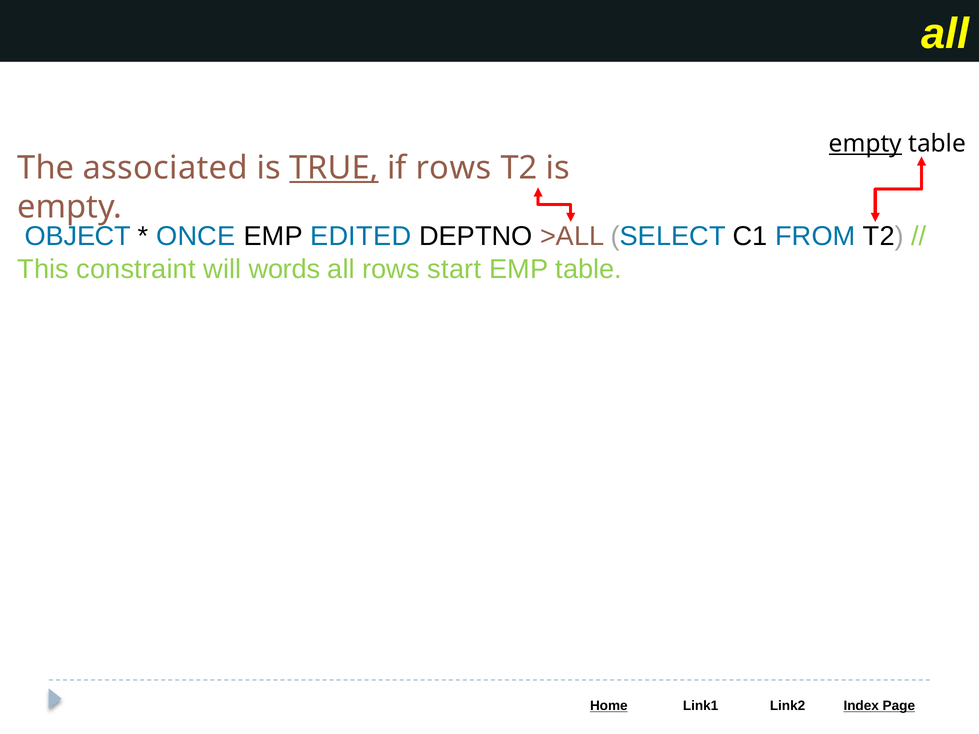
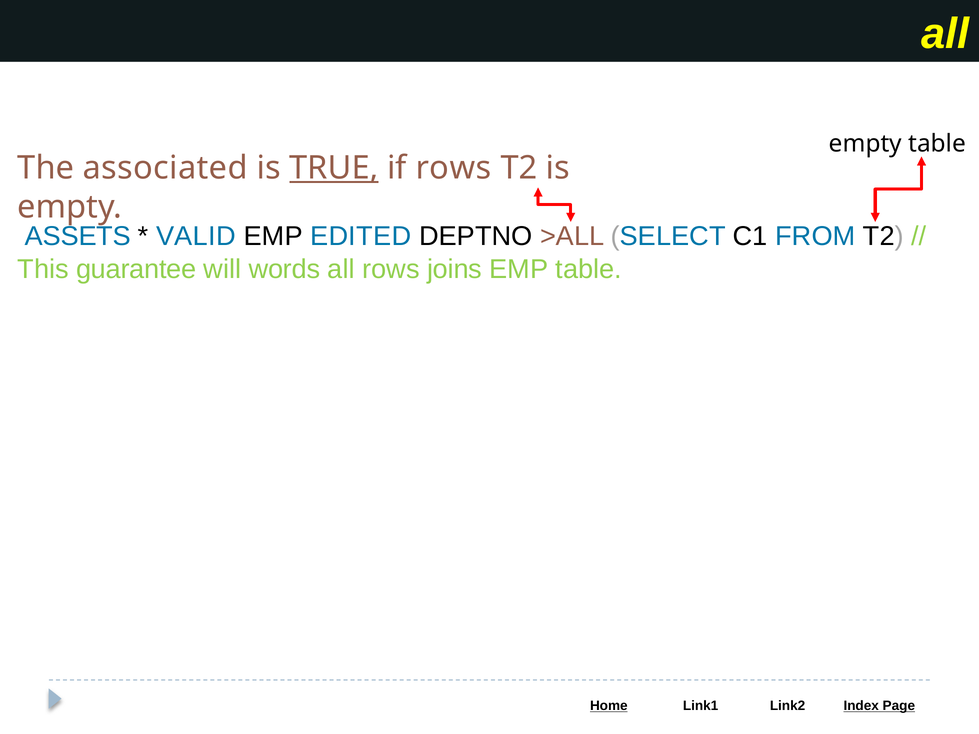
empty at (865, 144) underline: present -> none
OBJECT: OBJECT -> ASSETS
ONCE: ONCE -> VALID
constraint: constraint -> guarantee
start: start -> joins
